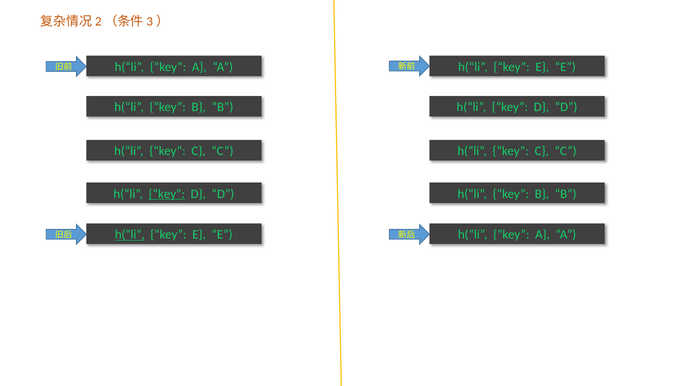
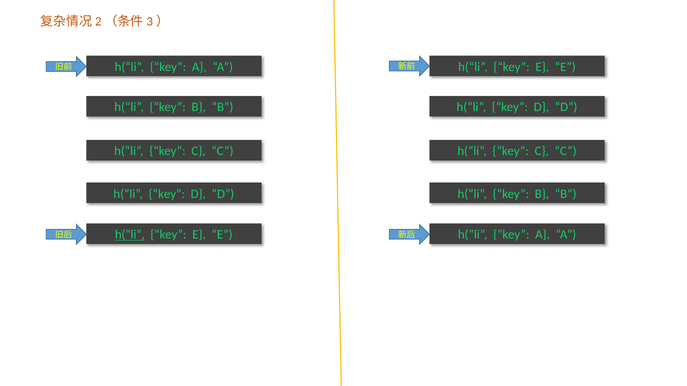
key at (167, 194) underline: present -> none
